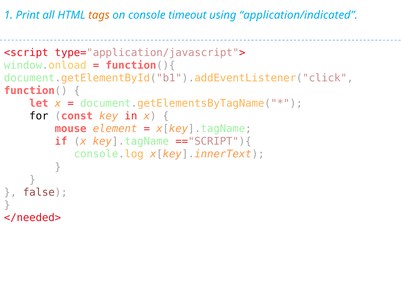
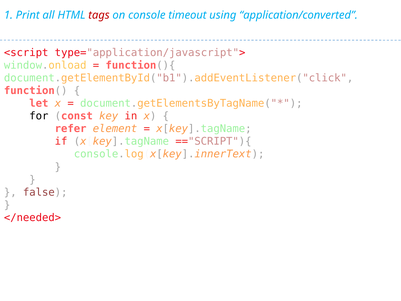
tags colour: orange -> red
application/indicated: application/indicated -> application/converted
mouse: mouse -> refer
